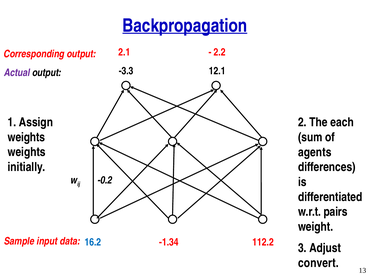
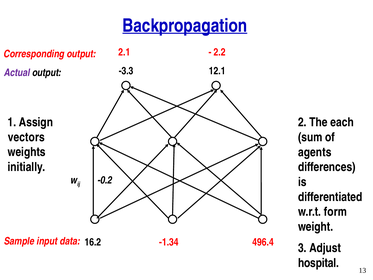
weights at (26, 137): weights -> vectors
pairs: pairs -> form
16.2 colour: blue -> black
112.2: 112.2 -> 496.4
convert: convert -> hospital
